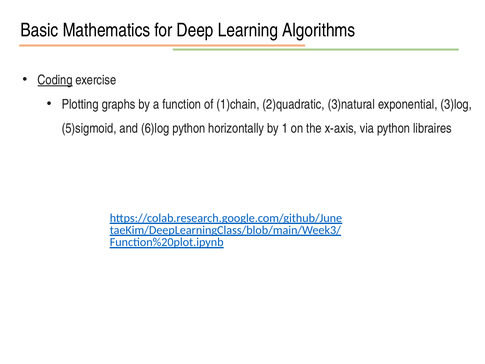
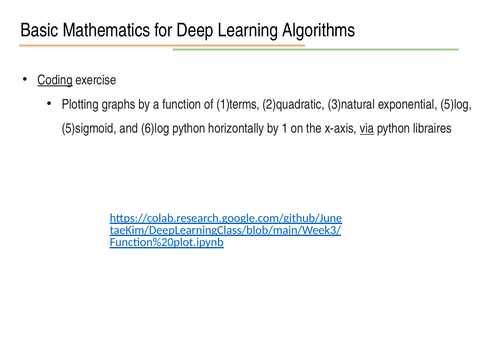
1)chain: 1)chain -> 1)terms
3)log: 3)log -> 5)log
via underline: none -> present
